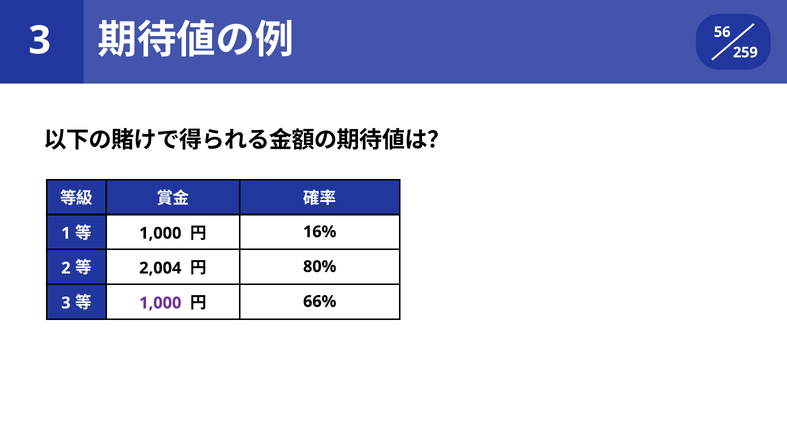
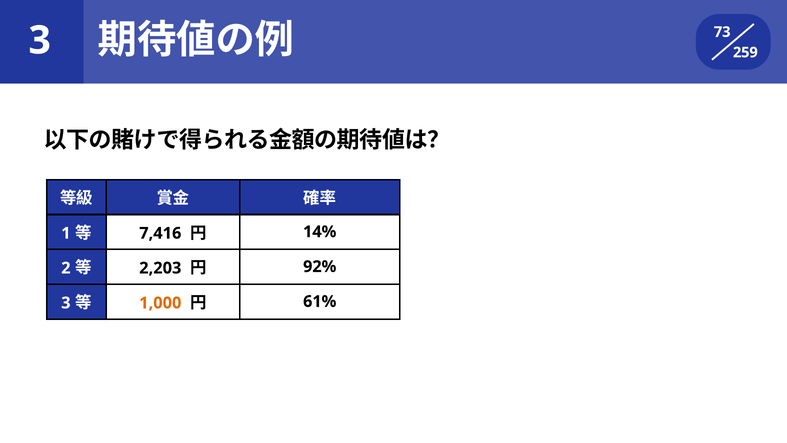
56: 56 -> 73
1,000 at (160, 233): 1,000 -> 7,416
16%: 16% -> 14%
2,004: 2,004 -> 2,203
80%: 80% -> 92%
1,000 at (160, 303) colour: purple -> orange
66%: 66% -> 61%
